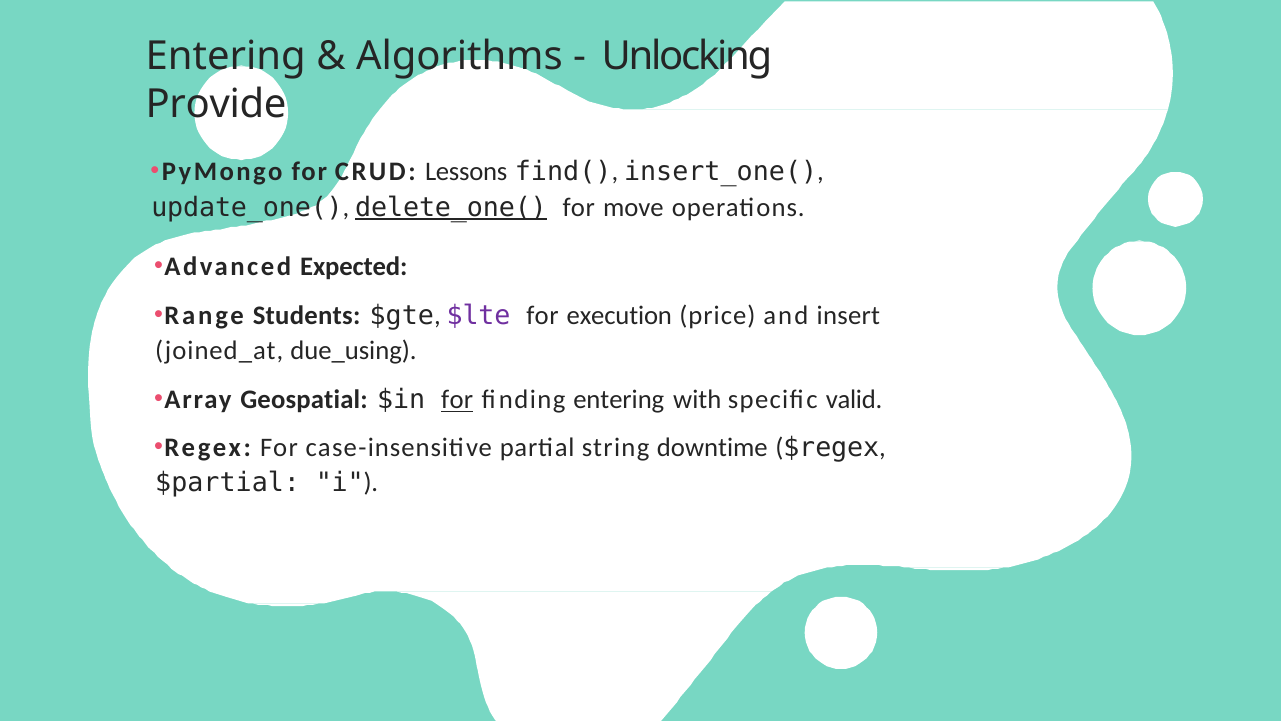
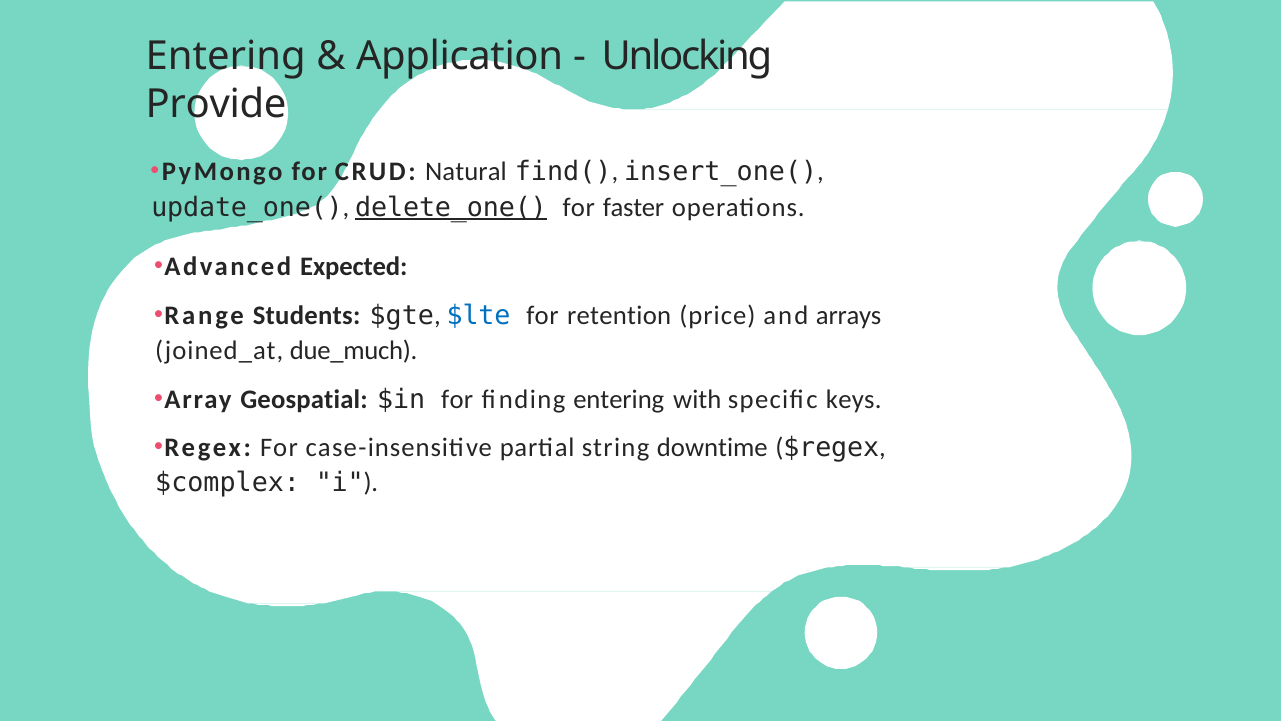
Algorithms: Algorithms -> Application
Lessons: Lessons -> Natural
move: move -> faster
$lte colour: purple -> blue
execution: execution -> retention
insert: insert -> arrays
due_using: due_using -> due_much
for at (457, 400) underline: present -> none
valid: valid -> keys
$partial: $partial -> $complex
